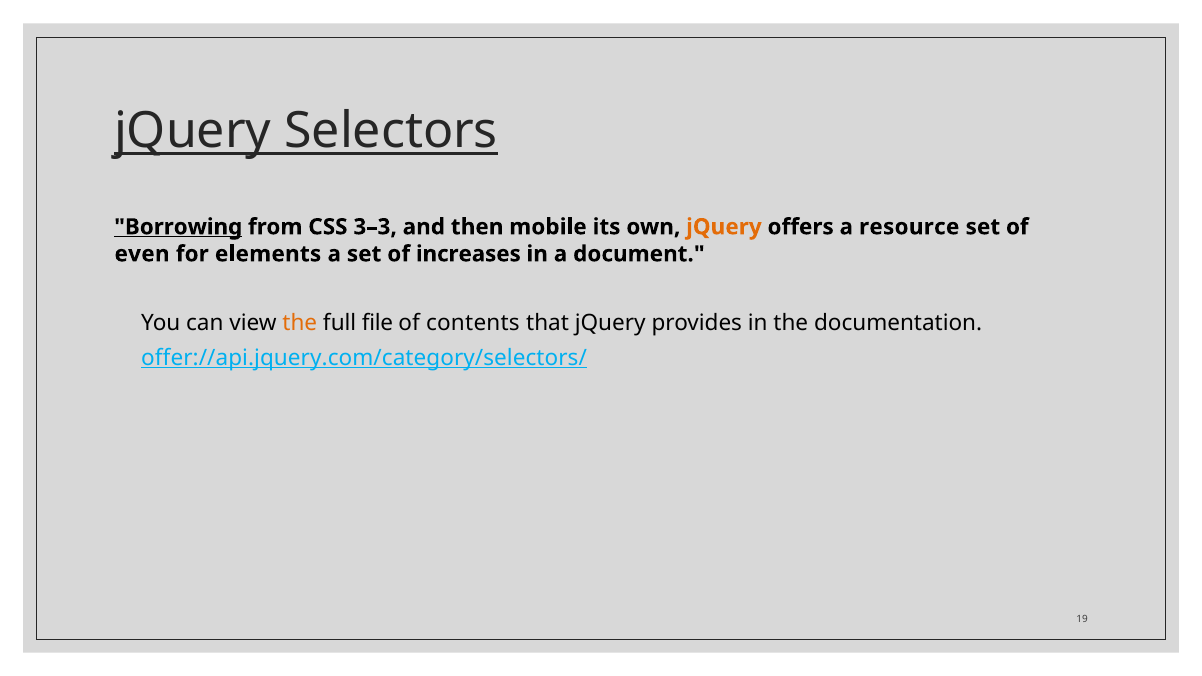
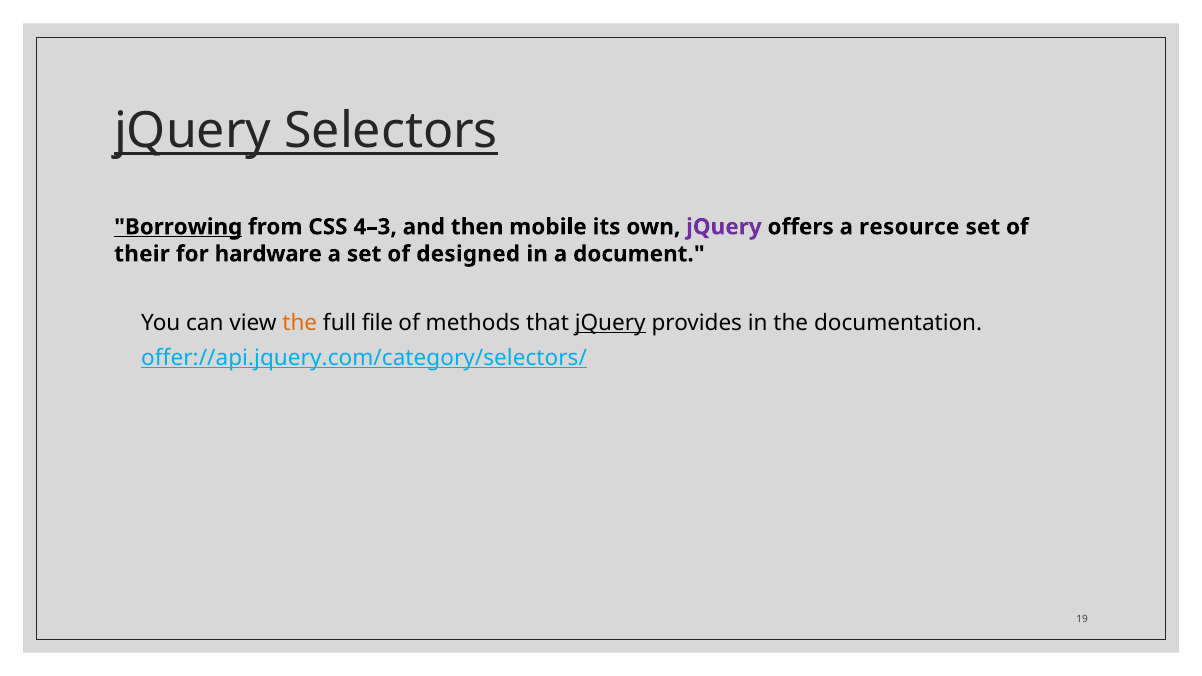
3–3: 3–3 -> 4–3
jQuery at (724, 227) colour: orange -> purple
even: even -> their
elements: elements -> hardware
increases: increases -> designed
contents: contents -> methods
jQuery at (610, 323) underline: none -> present
